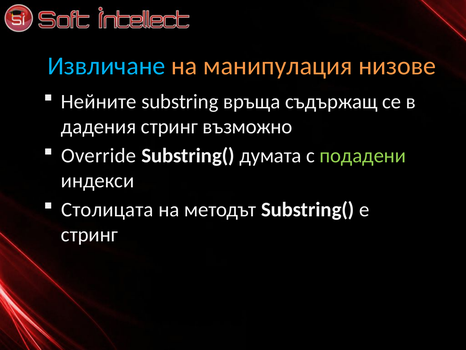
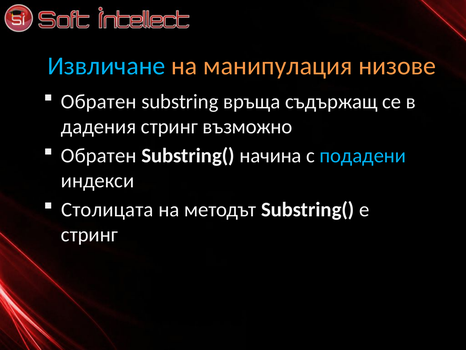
Нейните at (99, 102): Нейните -> Обратен
Override at (99, 156): Override -> Обратен
думата: думата -> начина
подадени colour: light green -> light blue
